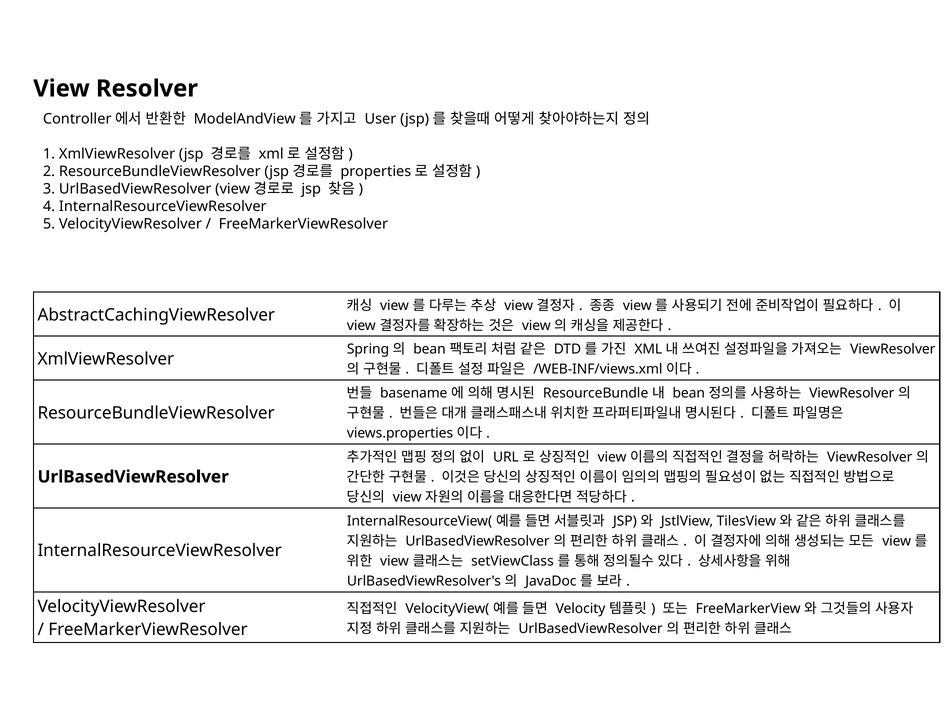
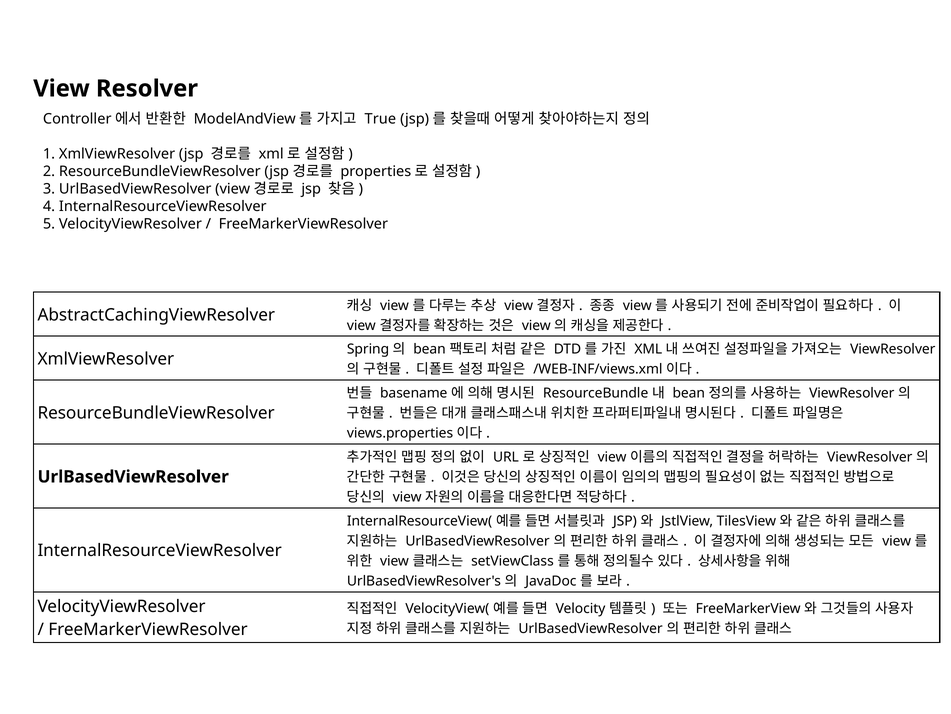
User: User -> True
